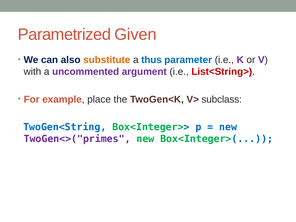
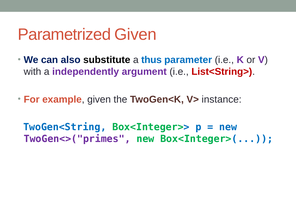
substitute colour: orange -> black
uncommented: uncommented -> independently
example place: place -> given
subclass: subclass -> instance
